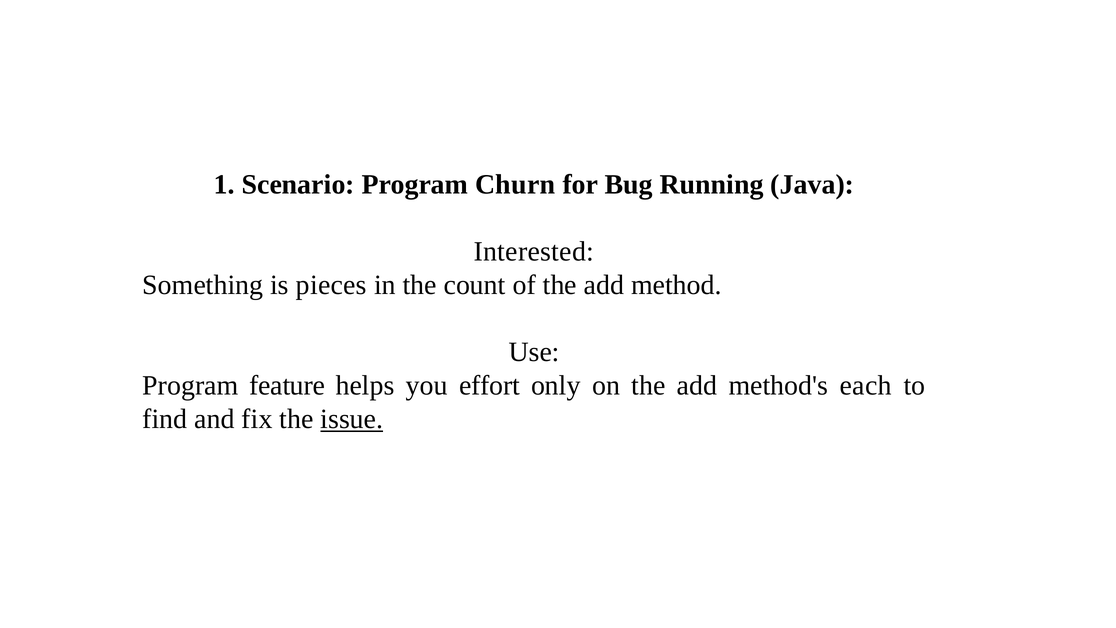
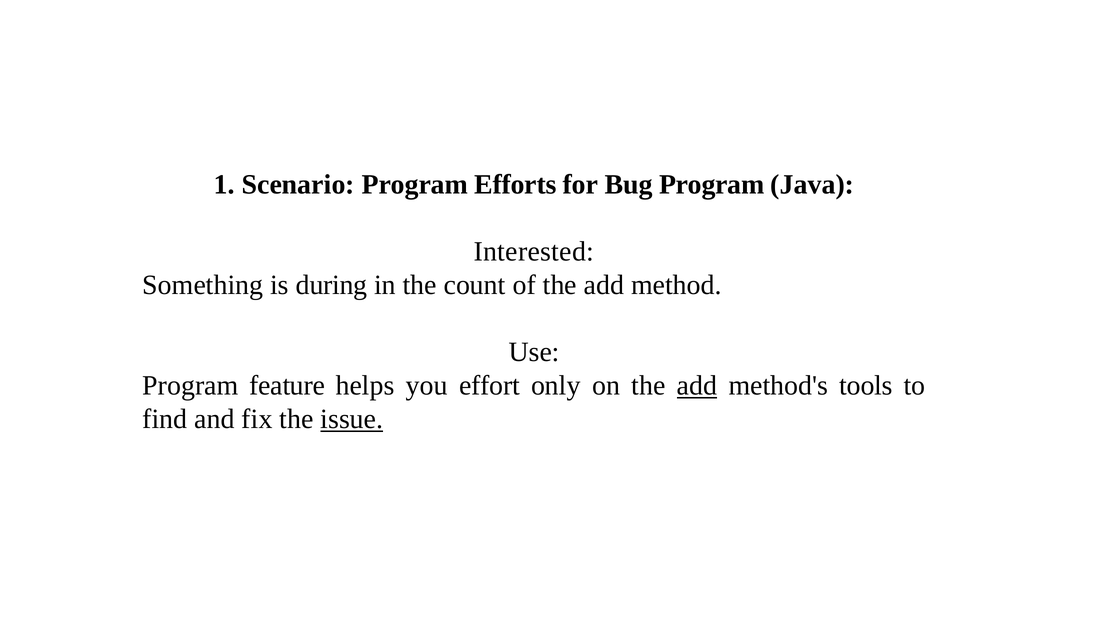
Churn: Churn -> Efforts
Bug Running: Running -> Program
pieces: pieces -> during
add at (697, 386) underline: none -> present
each: each -> tools
